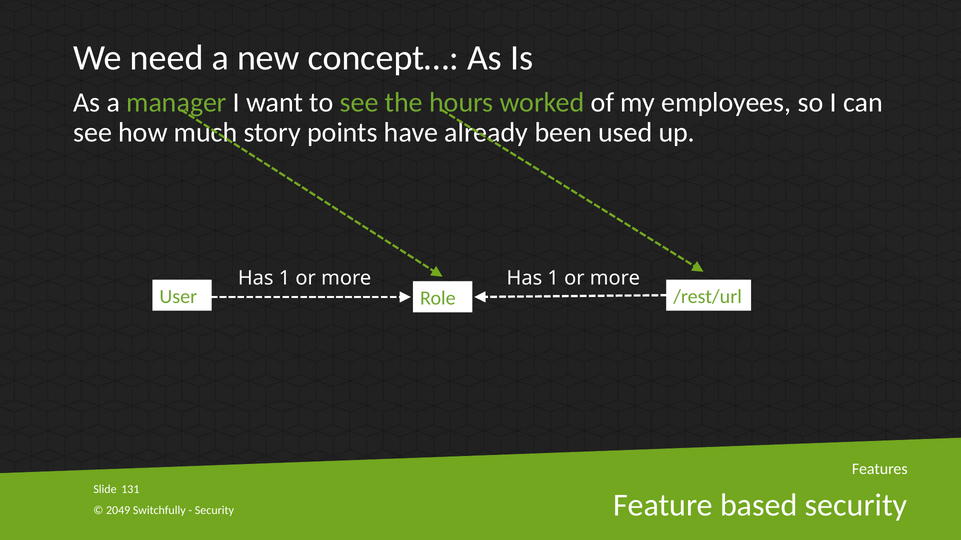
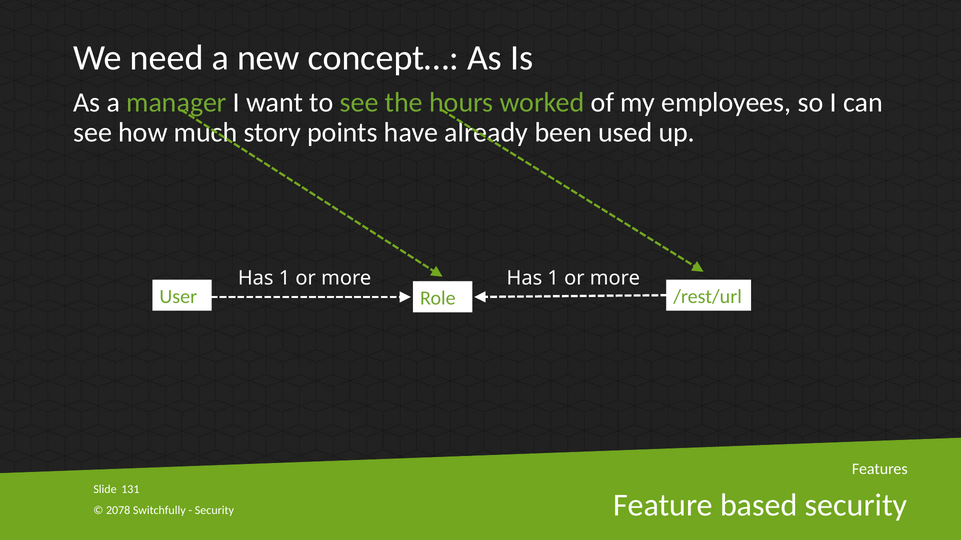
2049: 2049 -> 2078
